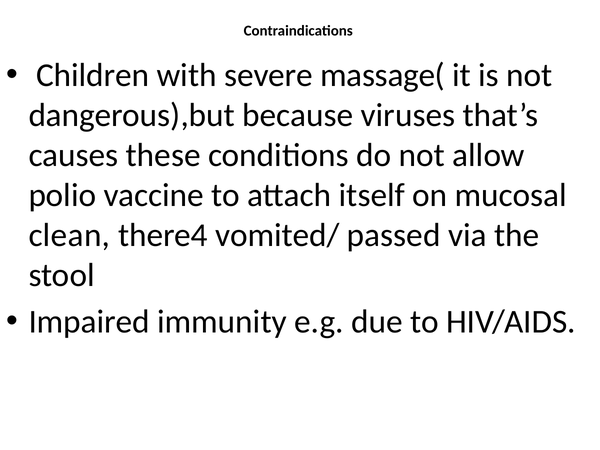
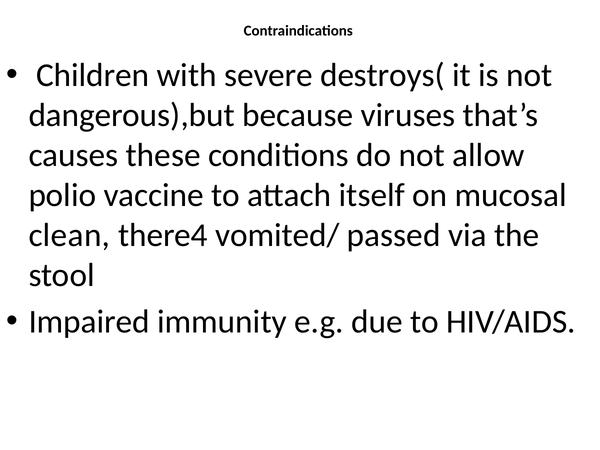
massage(: massage( -> destroys(
